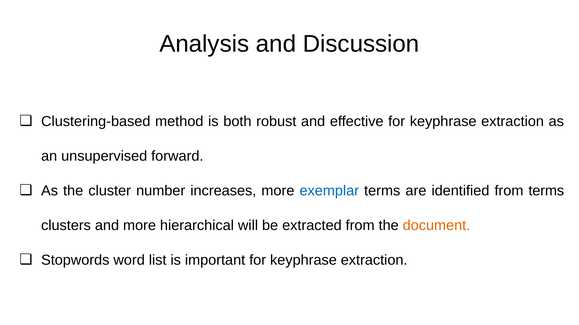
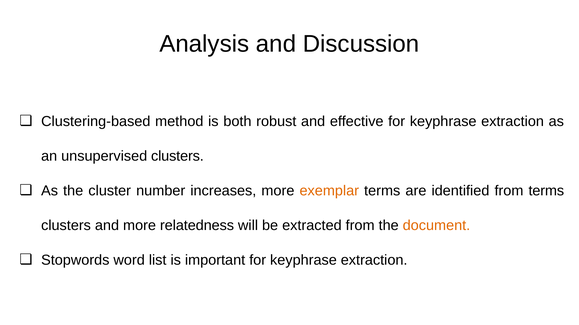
unsupervised forward: forward -> clusters
exemplar colour: blue -> orange
hierarchical: hierarchical -> relatedness
